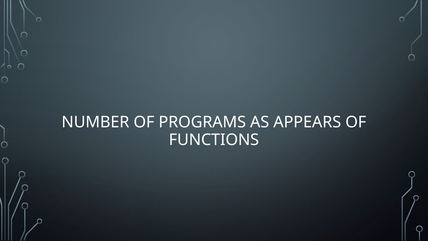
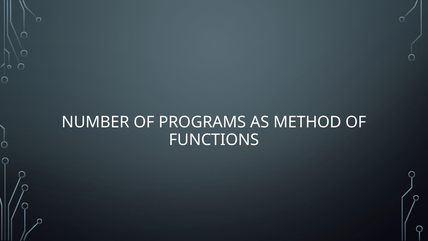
APPEARS: APPEARS -> METHOD
